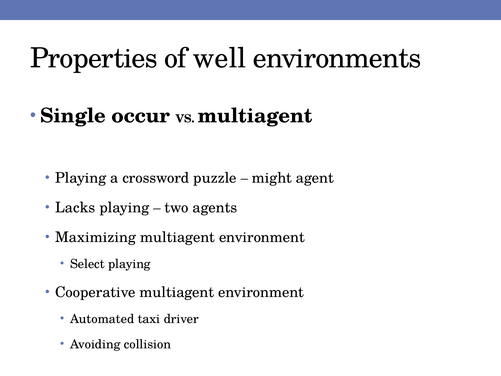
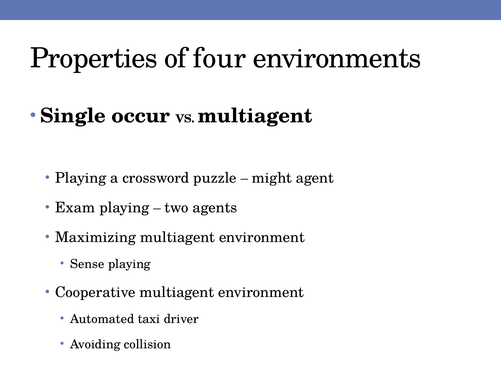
well: well -> four
Lacks: Lacks -> Exam
Select: Select -> Sense
